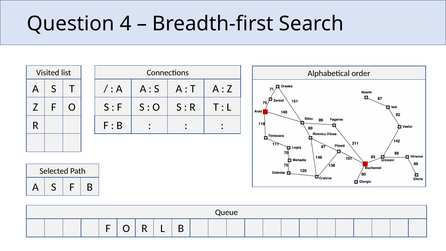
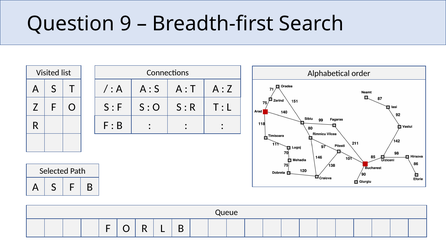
4: 4 -> 9
